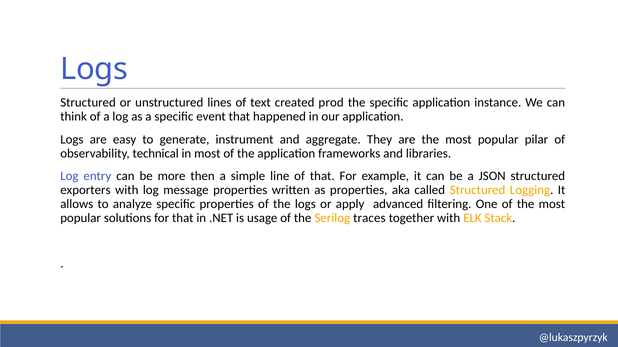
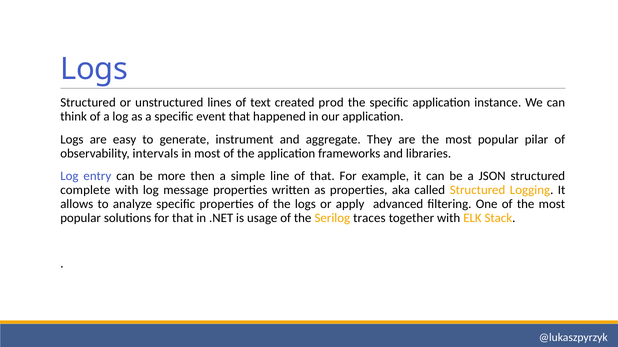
technical: technical -> intervals
exporters: exporters -> complete
